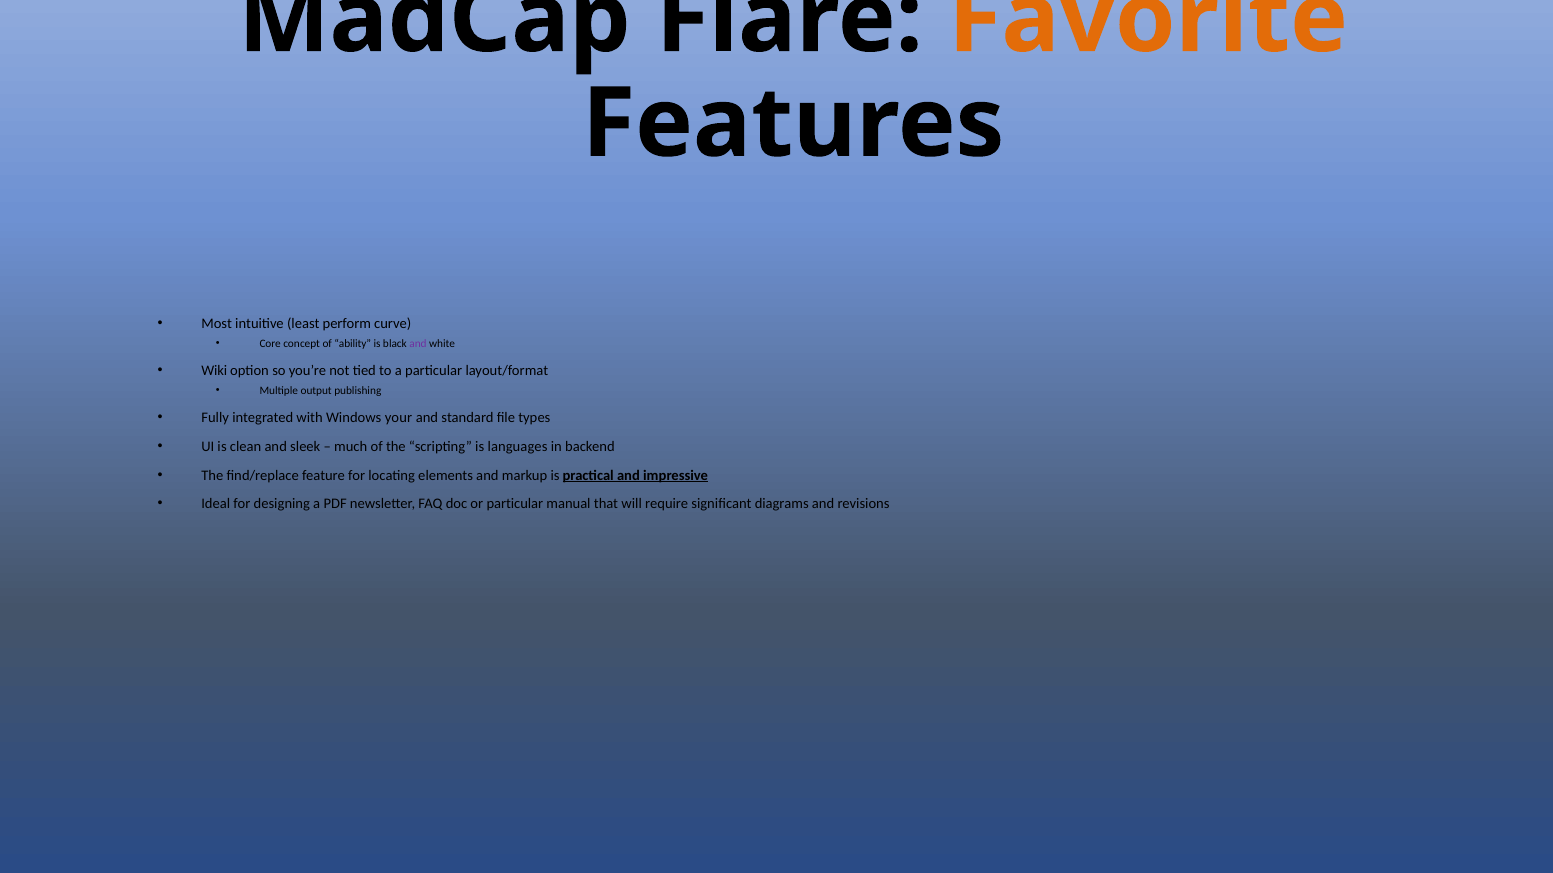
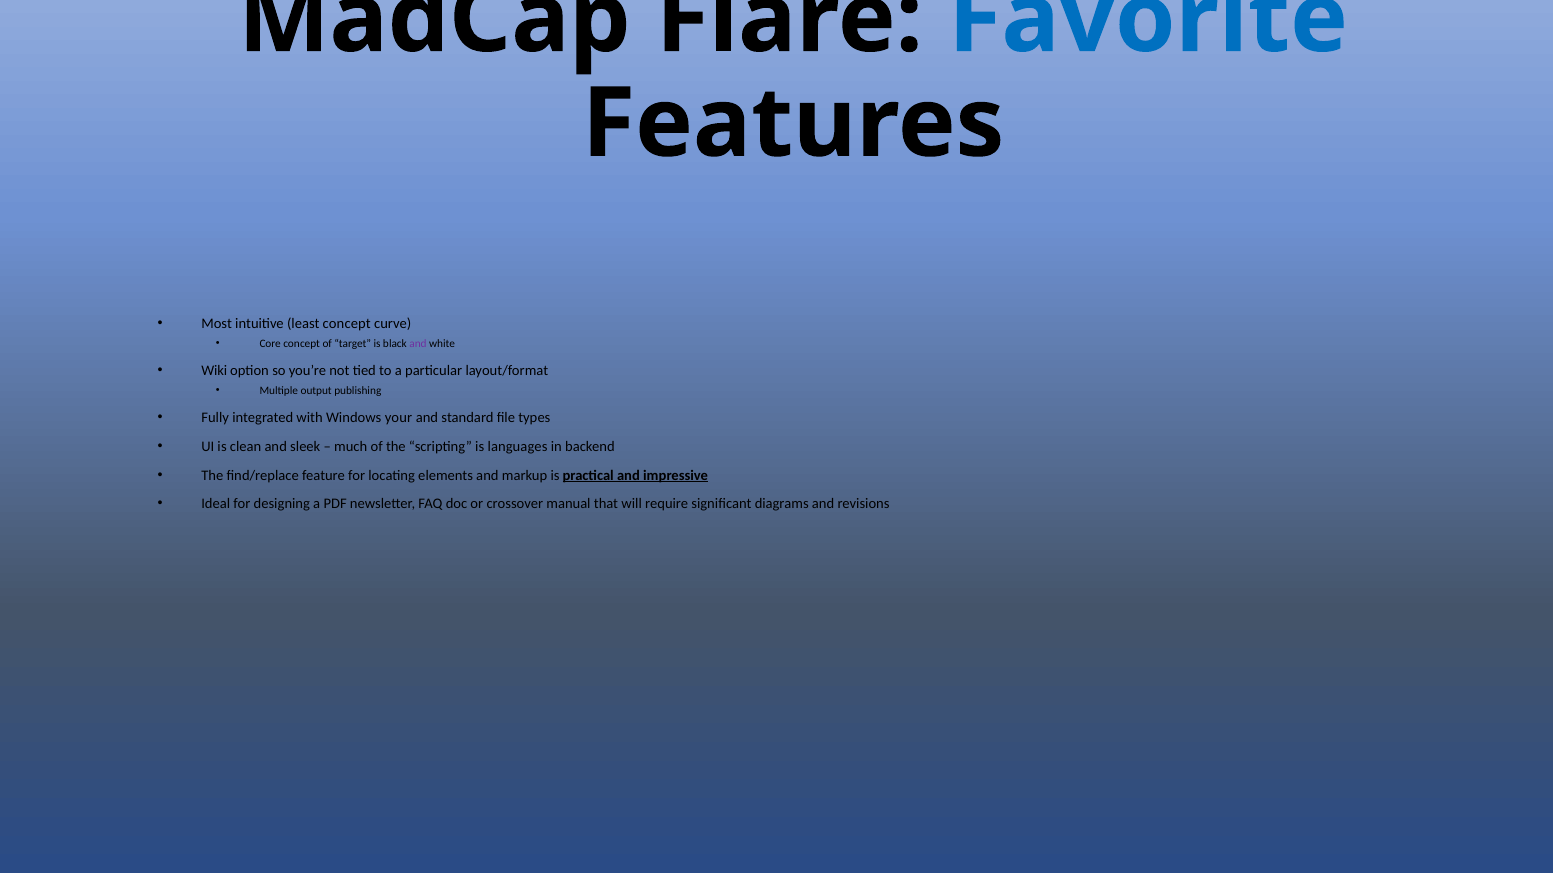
Favorite colour: orange -> blue
least perform: perform -> concept
ability: ability -> target
or particular: particular -> crossover
